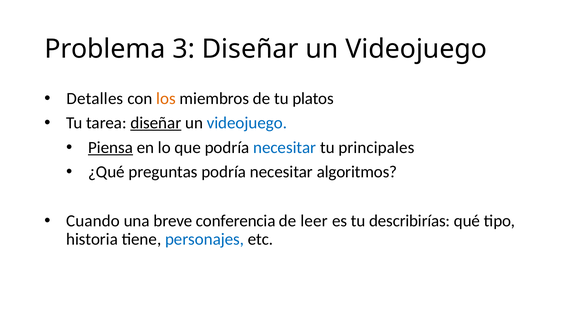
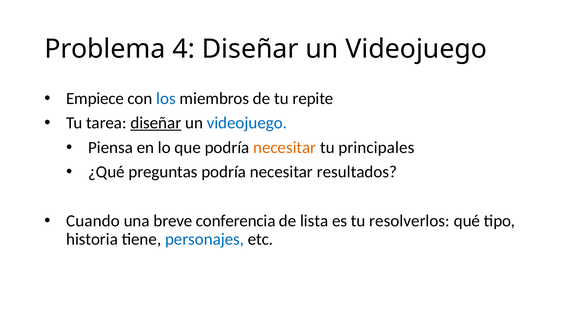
3: 3 -> 4
Detalles: Detalles -> Empiece
los colour: orange -> blue
platos: platos -> repite
Piensa underline: present -> none
necesitar at (285, 147) colour: blue -> orange
algoritmos: algoritmos -> resultados
leer: leer -> lista
describirías: describirías -> resolverlos
